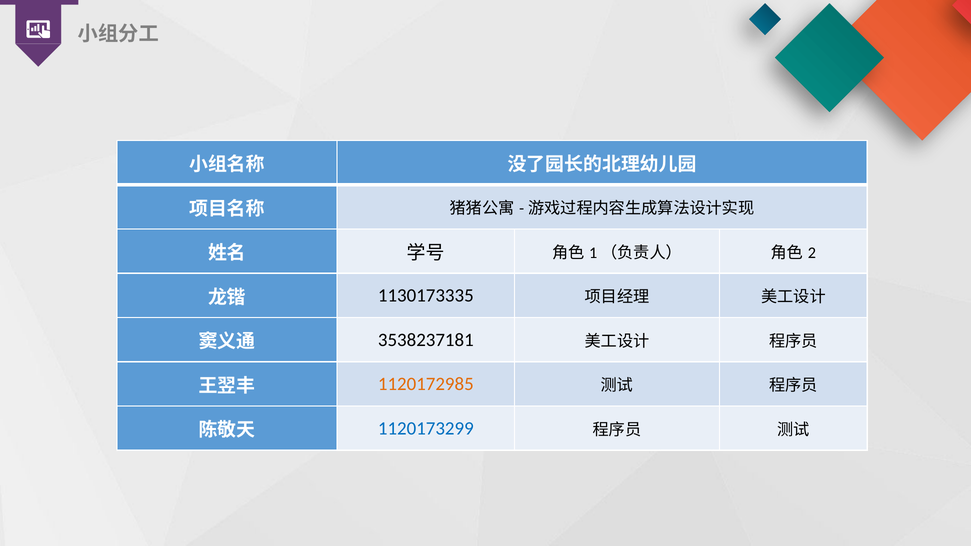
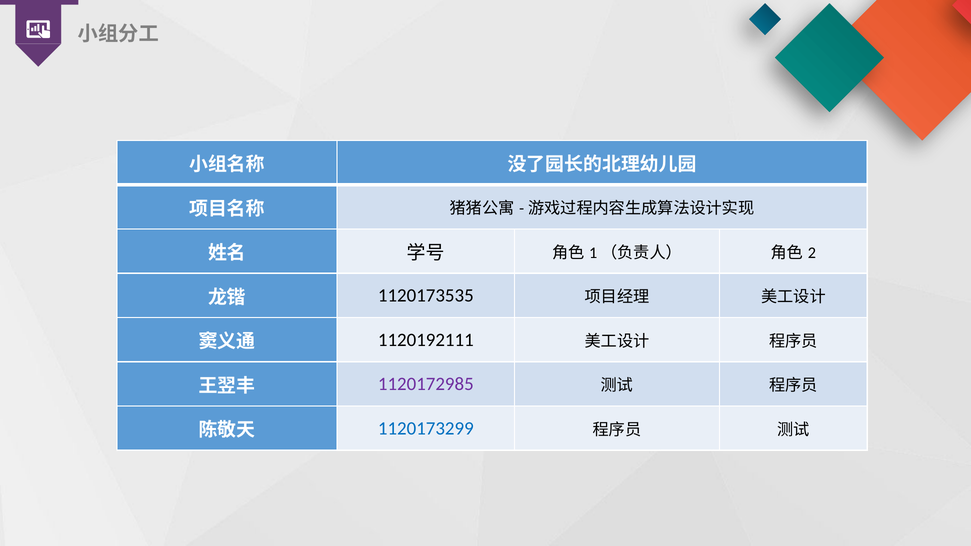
1130173335: 1130173335 -> 1120173535
3538237181: 3538237181 -> 1120192111
1120172985 colour: orange -> purple
